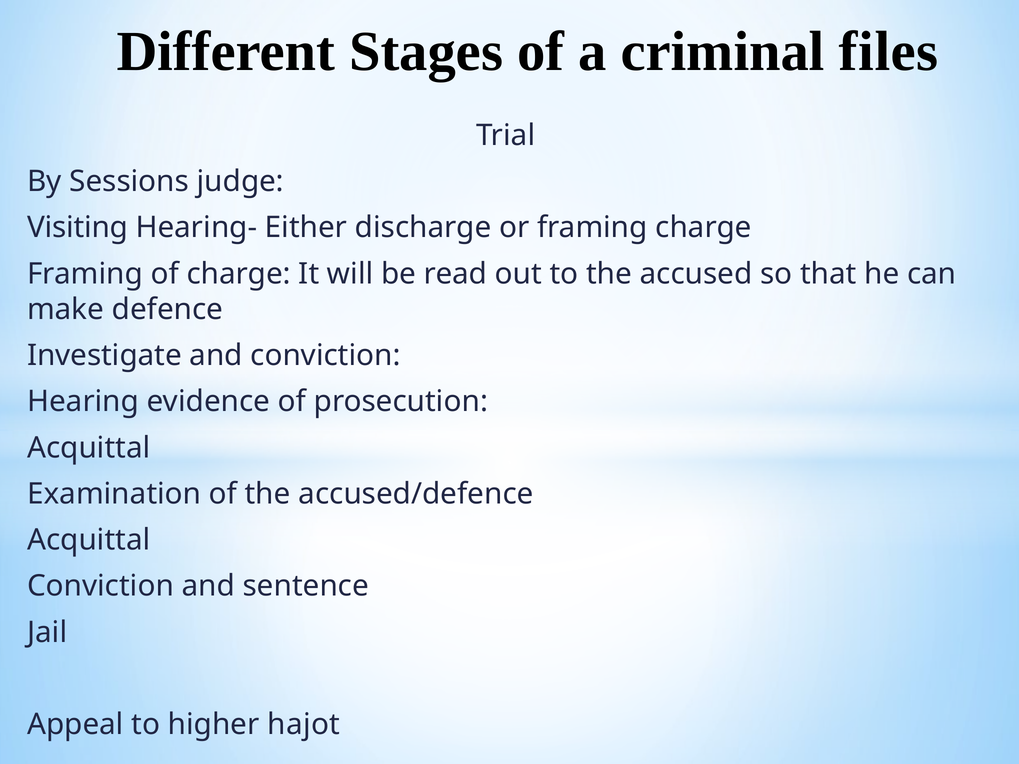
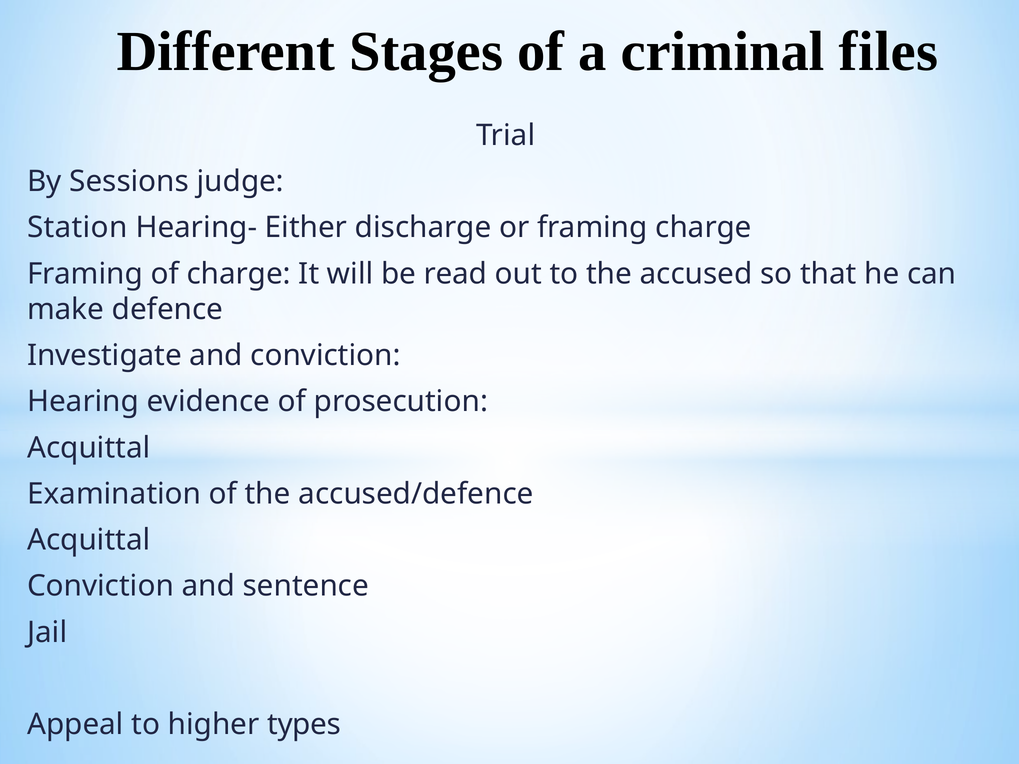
Visiting: Visiting -> Station
hajot: hajot -> types
